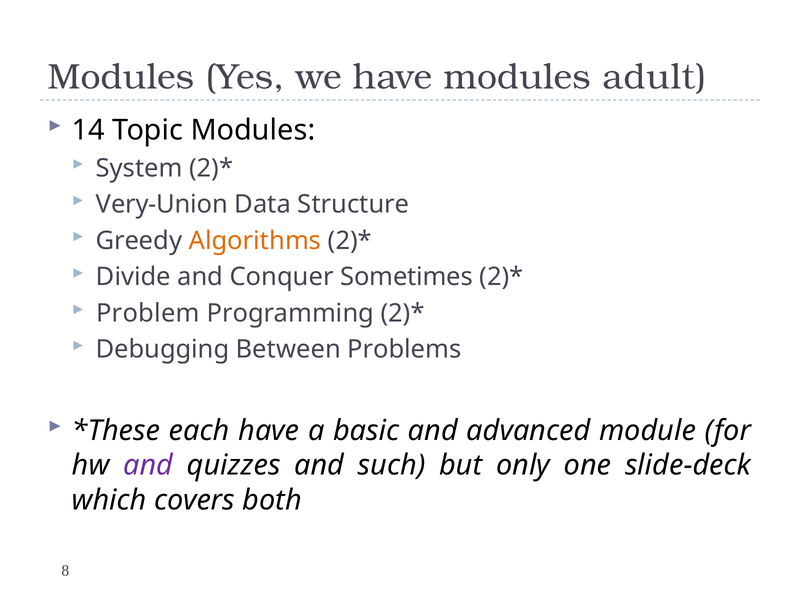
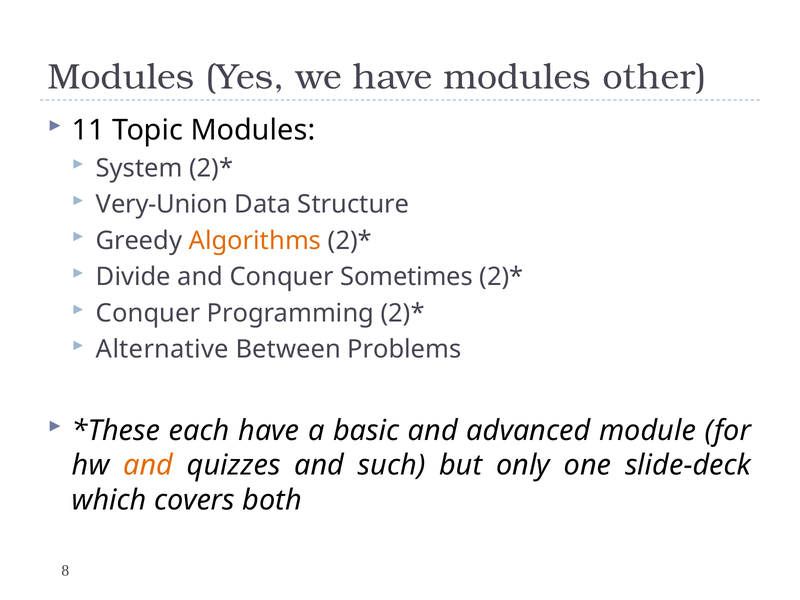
adult: adult -> other
14: 14 -> 11
Problem at (148, 313): Problem -> Conquer
Debugging: Debugging -> Alternative
and at (148, 465) colour: purple -> orange
